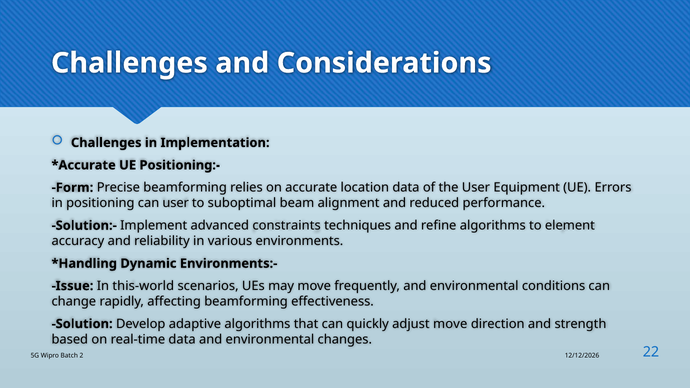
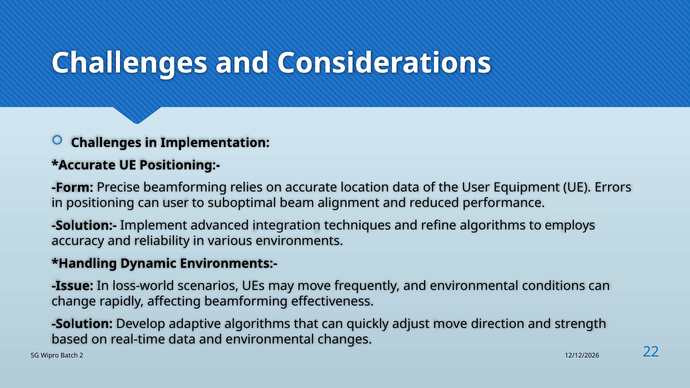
constraints: constraints -> integration
element: element -> employs
this-world: this-world -> loss-world
